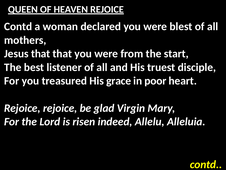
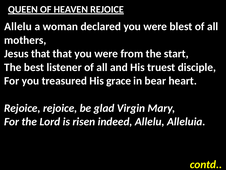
Contd at (18, 26): Contd -> Allelu
poor: poor -> bear
